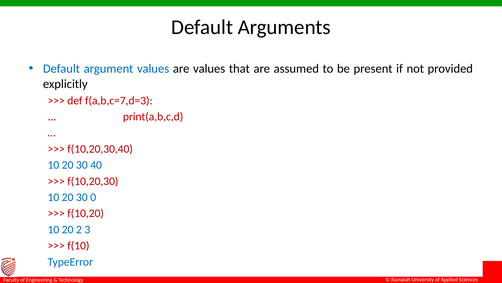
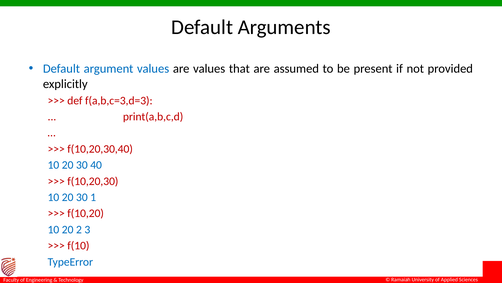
f(a,b,c=7,d=3: f(a,b,c=7,d=3 -> f(a,b,c=3,d=3
0: 0 -> 1
